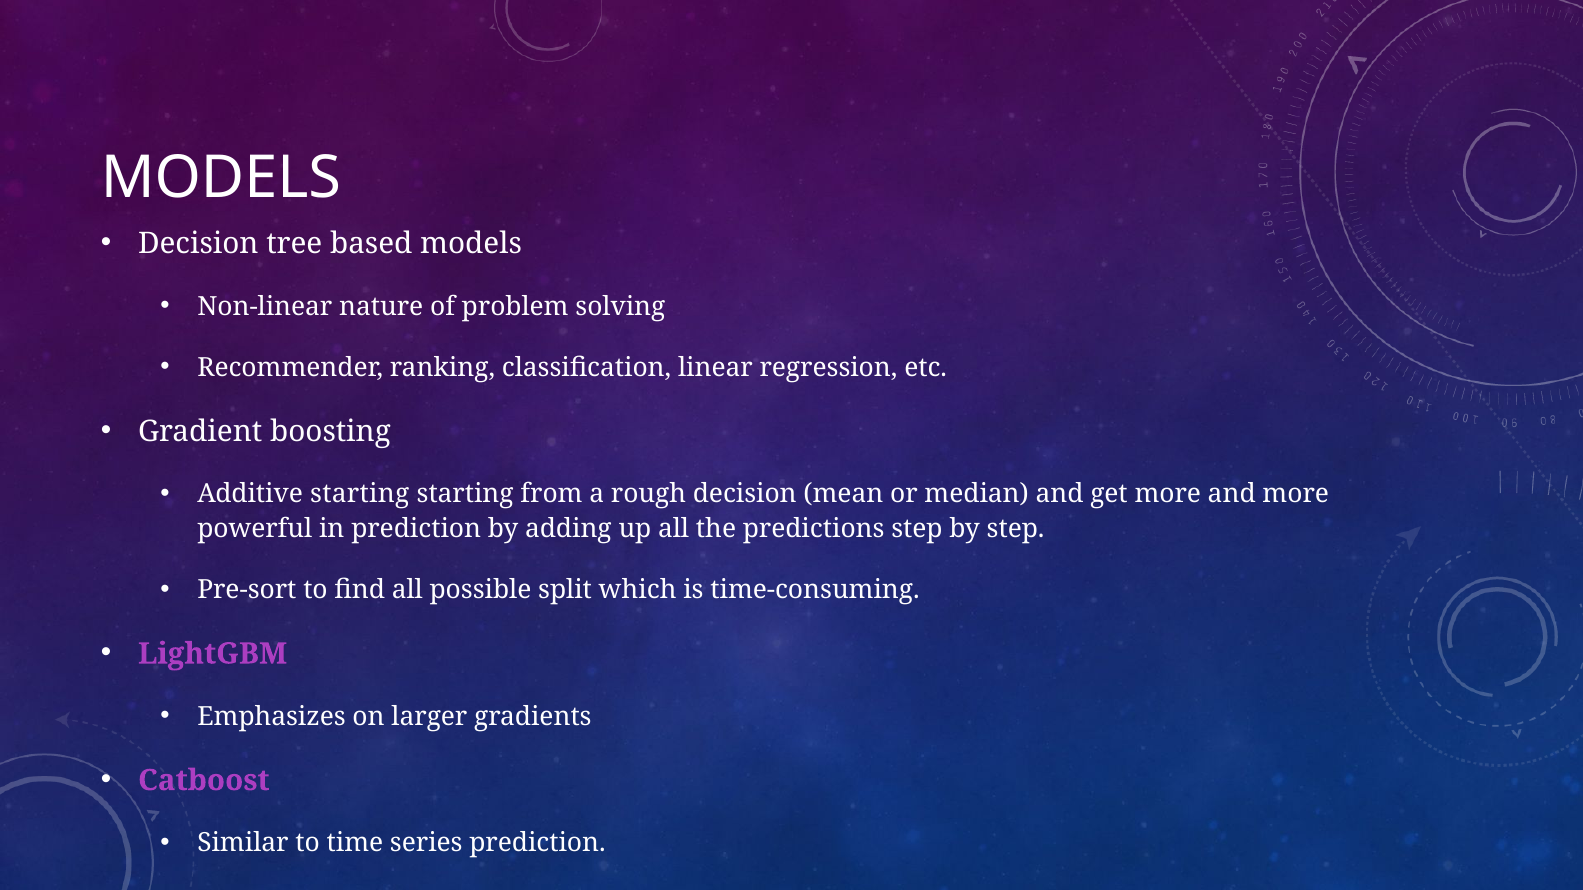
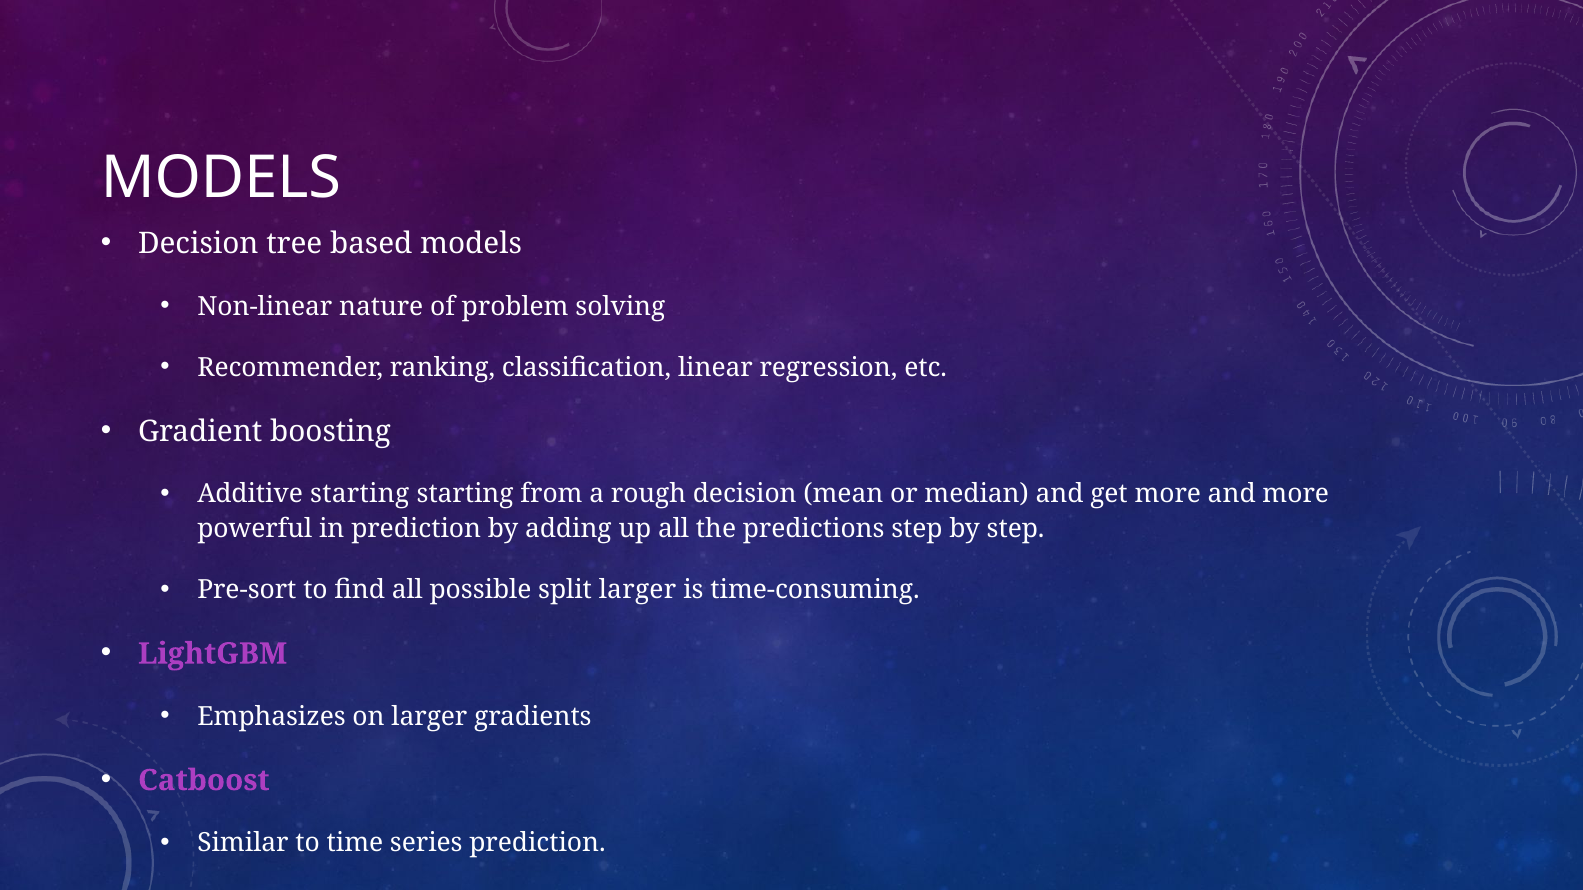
split which: which -> larger
